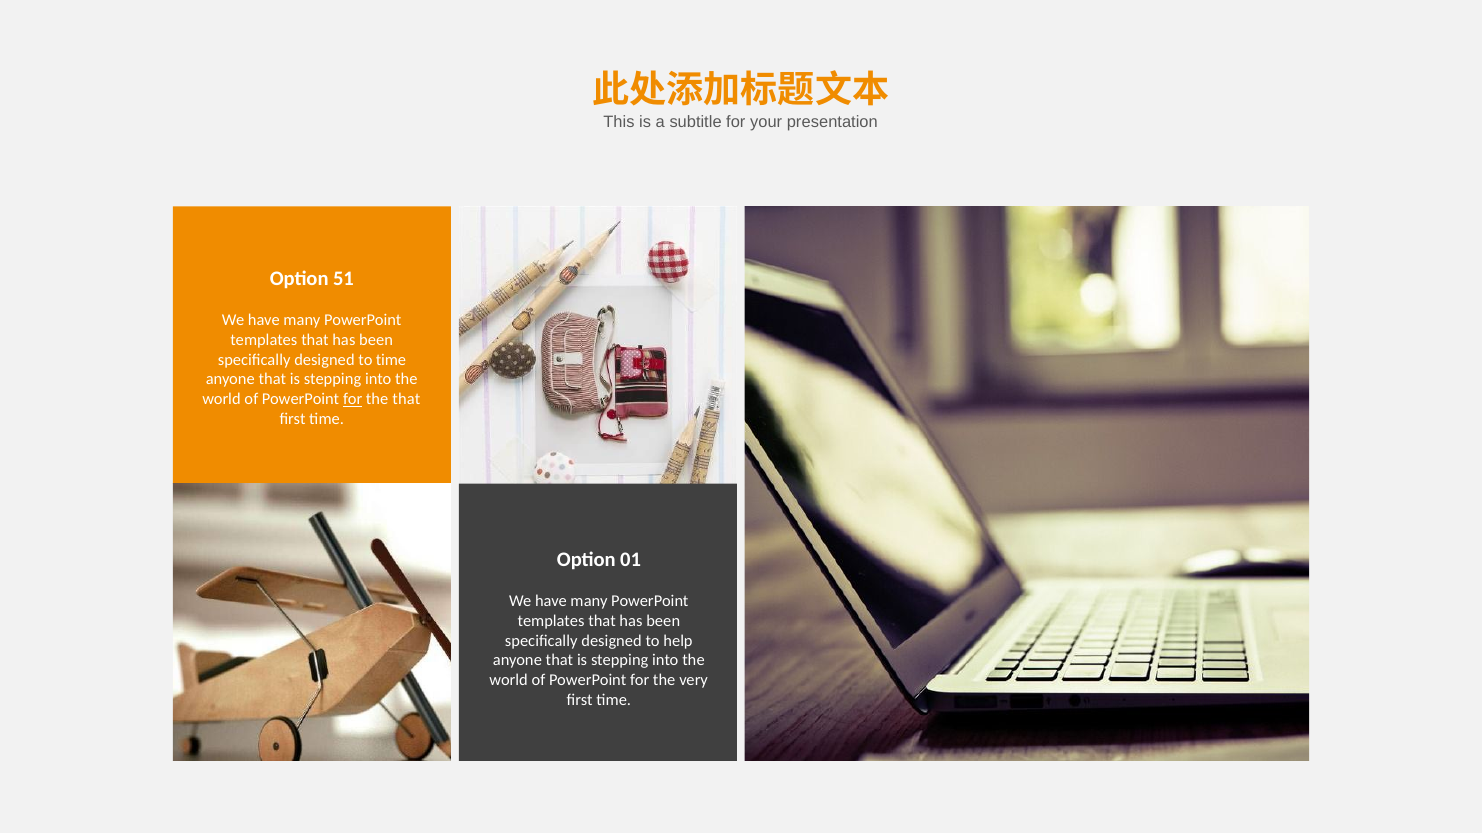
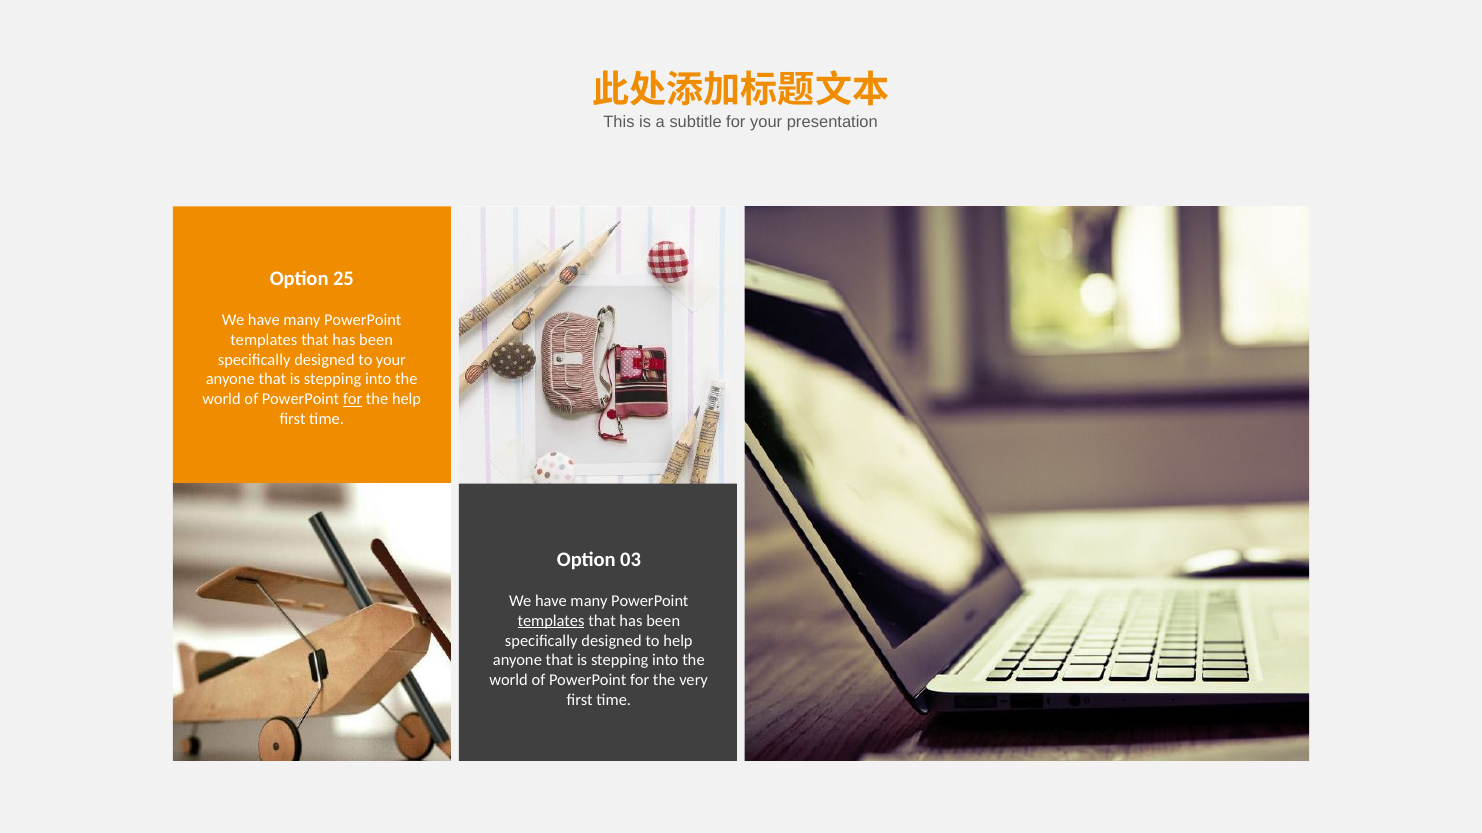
51: 51 -> 25
to time: time -> your
the that: that -> help
01: 01 -> 03
templates at (551, 621) underline: none -> present
